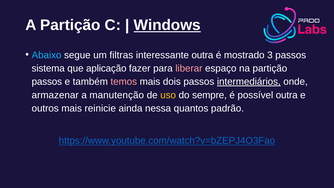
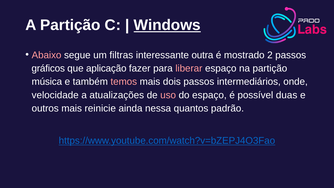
Abaixo colour: light blue -> pink
3: 3 -> 2
sistema: sistema -> gráficos
passos at (47, 82): passos -> música
intermediários underline: present -> none
armazenar: armazenar -> velocidade
manutenção: manutenção -> atualizações
uso colour: yellow -> pink
do sempre: sempre -> espaço
possível outra: outra -> duas
